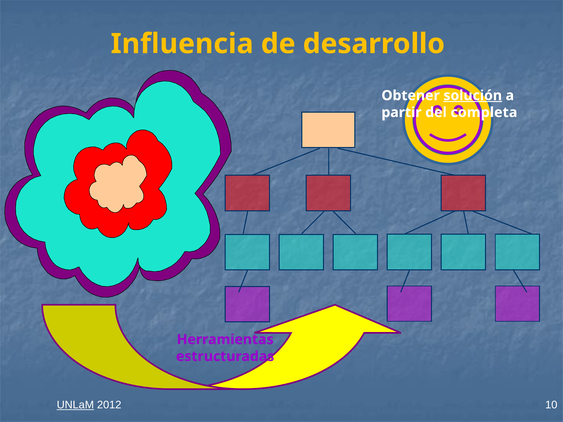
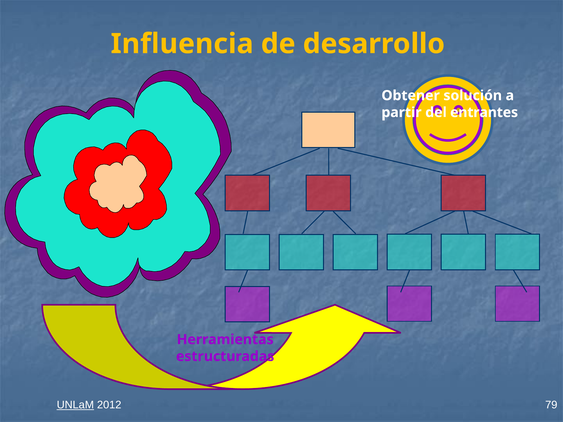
solución underline: present -> none
completa: completa -> entrantes
10: 10 -> 79
